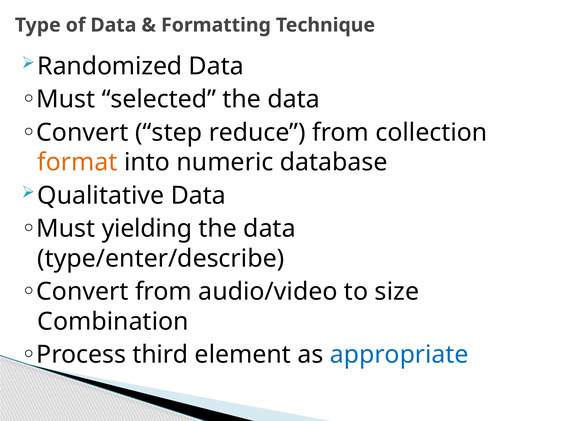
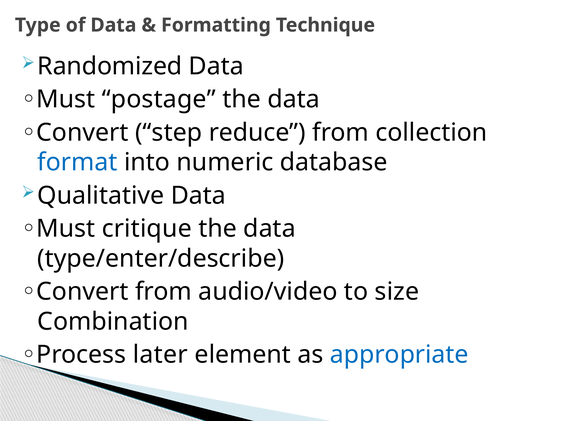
selected: selected -> postage
format colour: orange -> blue
yielding: yielding -> critique
third: third -> later
